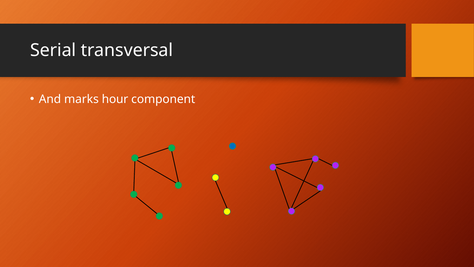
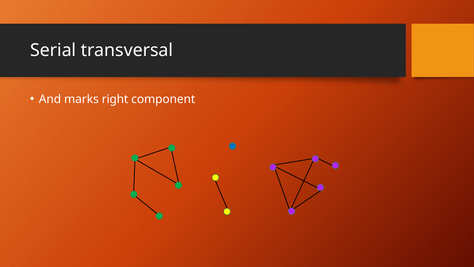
hour: hour -> right
